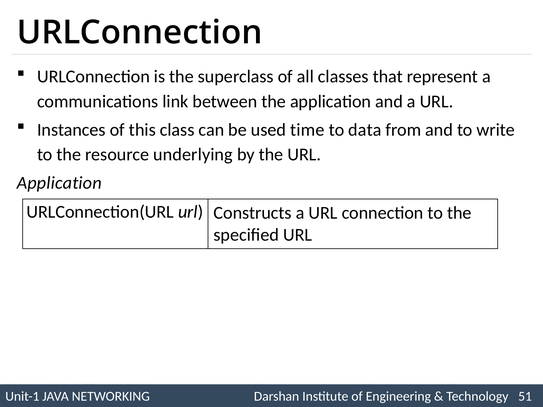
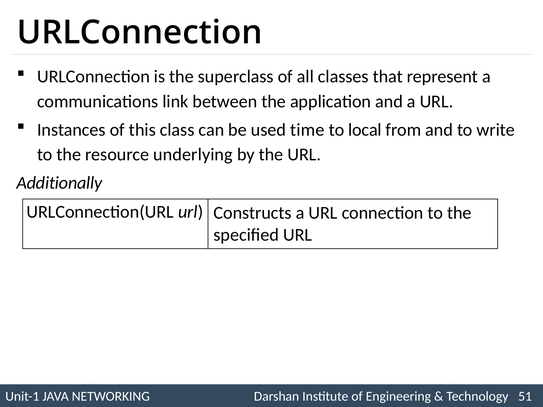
data: data -> local
Application at (59, 183): Application -> Additionally
